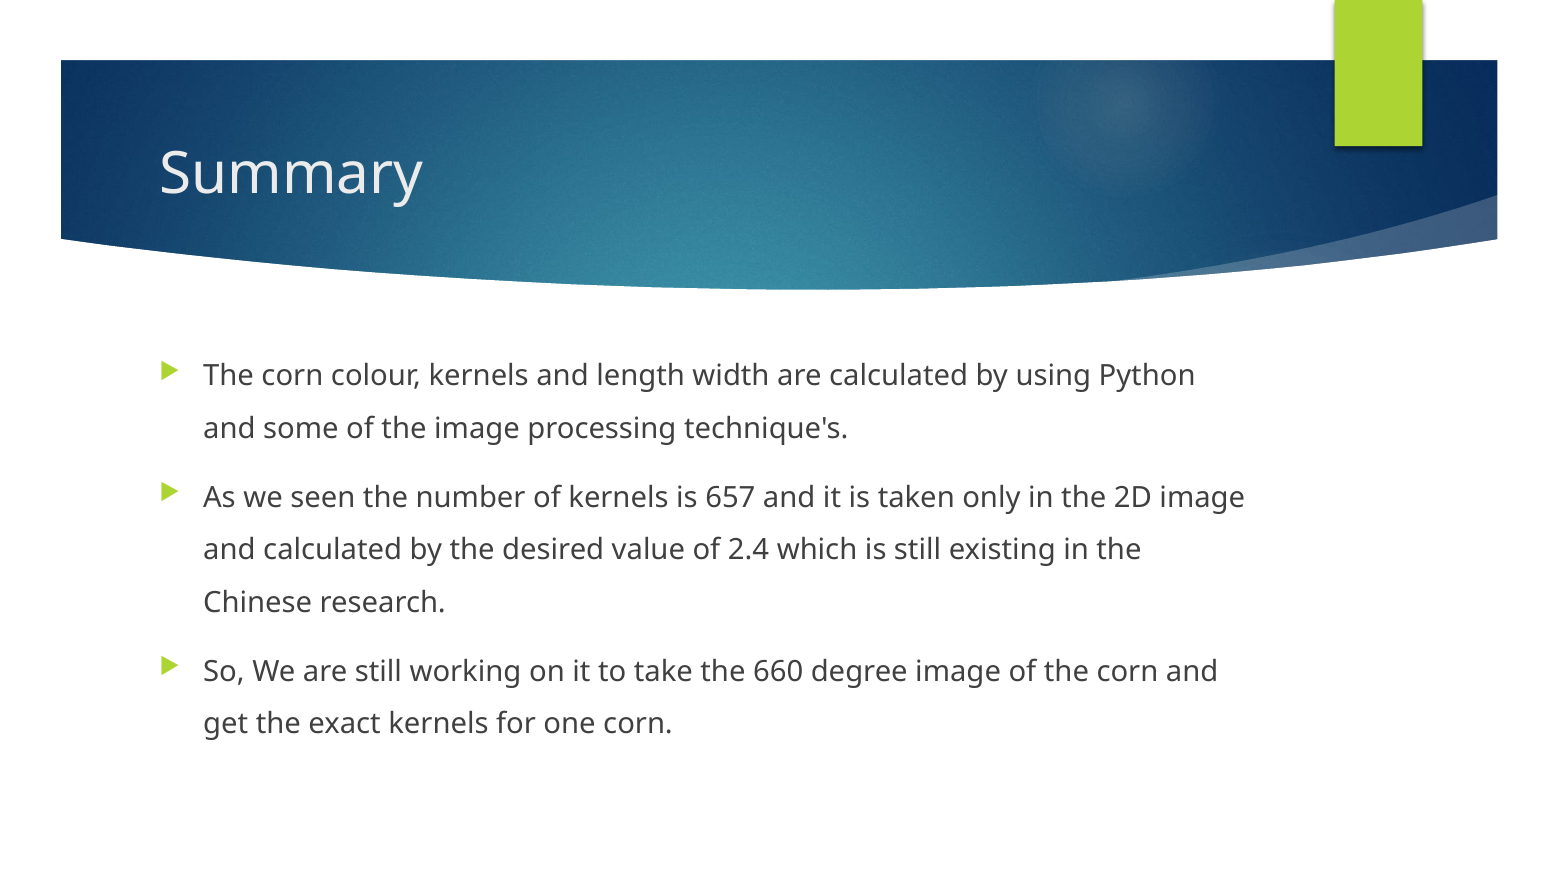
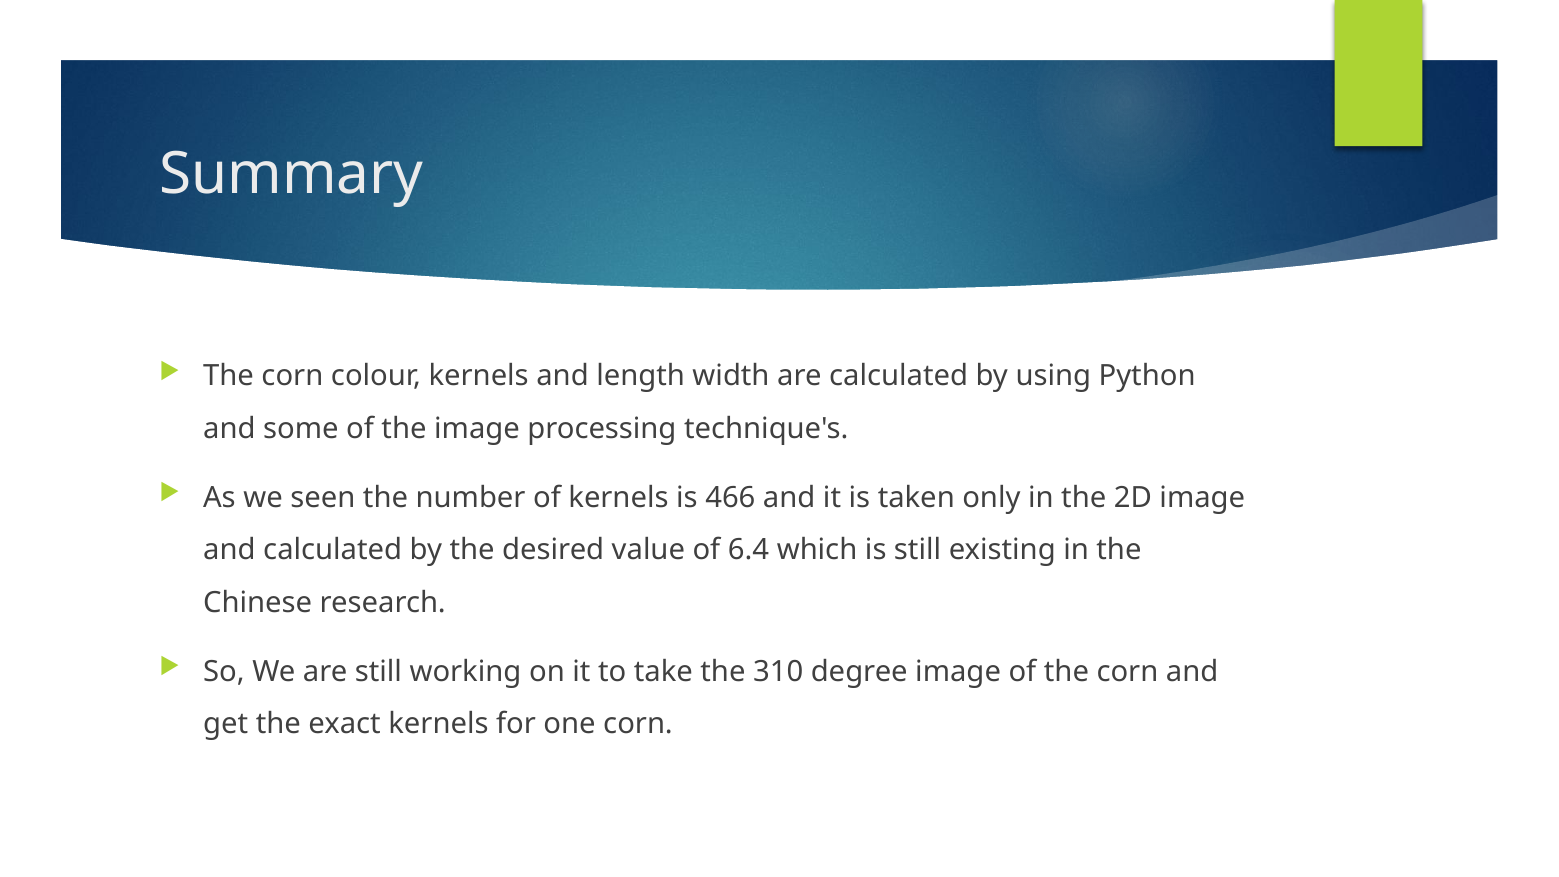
657: 657 -> 466
2.4: 2.4 -> 6.4
660: 660 -> 310
